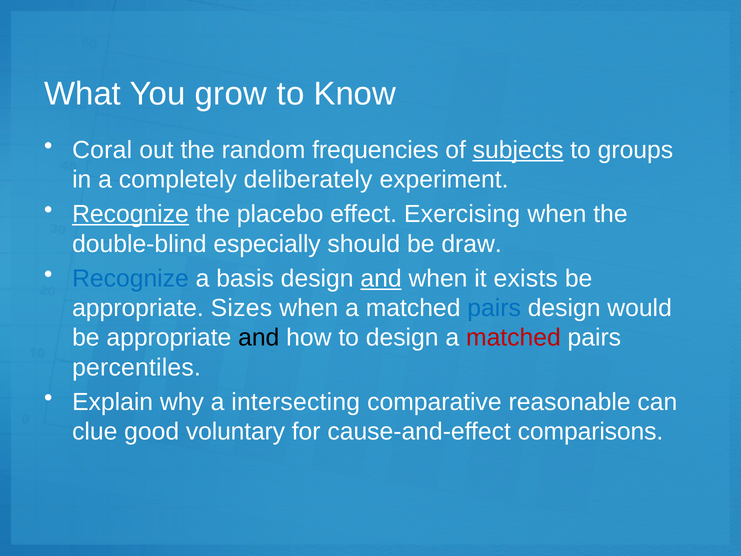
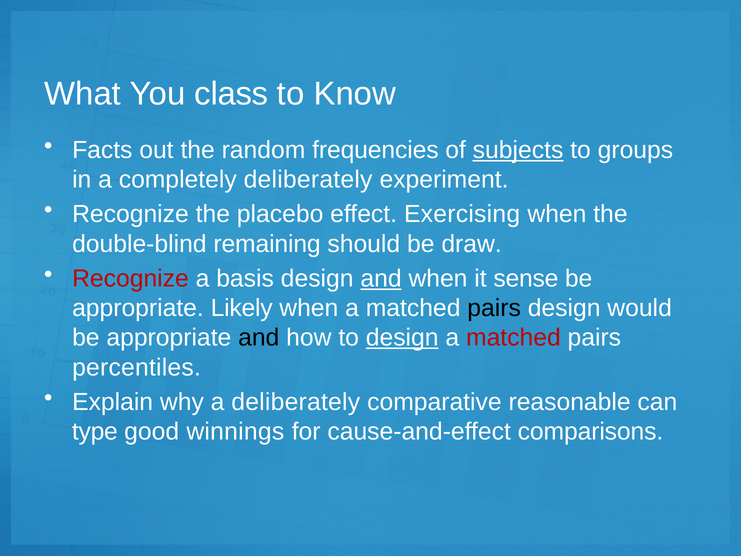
grow: grow -> class
Coral: Coral -> Facts
Recognize at (130, 214) underline: present -> none
especially: especially -> remaining
Recognize at (130, 278) colour: blue -> red
exists: exists -> sense
Sizes: Sizes -> Likely
pairs at (494, 308) colour: blue -> black
design at (402, 338) underline: none -> present
a intersecting: intersecting -> deliberately
clue: clue -> type
voluntary: voluntary -> winnings
